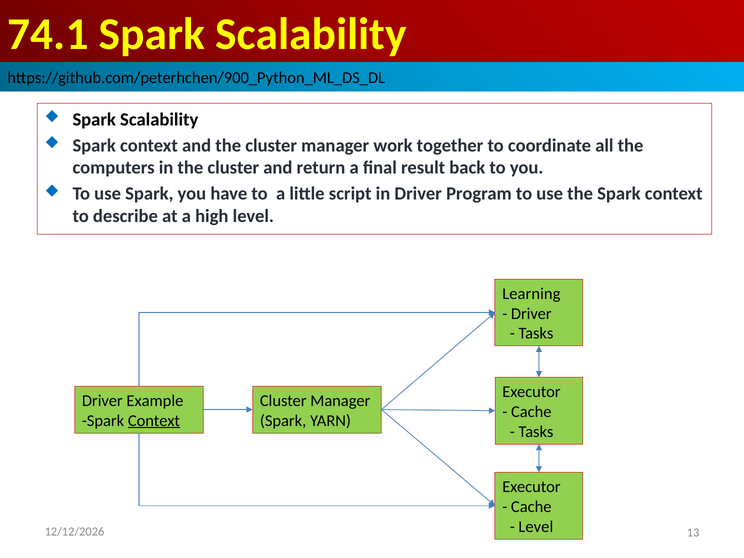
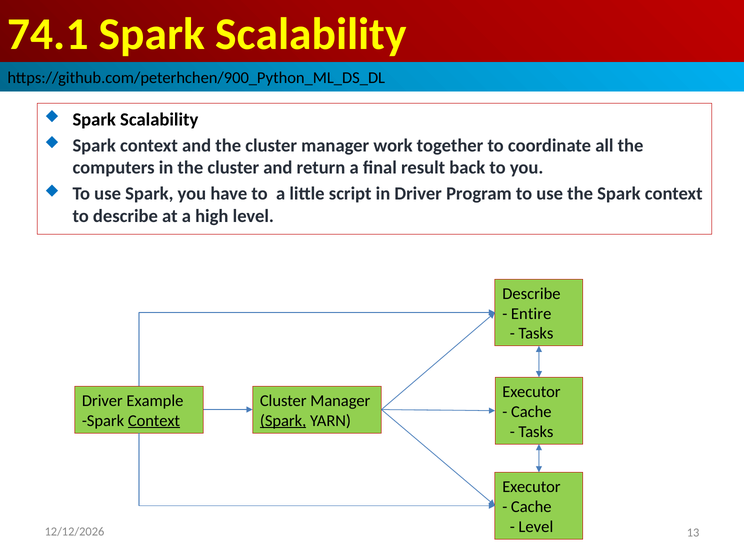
Learning at (531, 294): Learning -> Describe
Driver at (531, 314): Driver -> Entire
Spark at (283, 421) underline: none -> present
